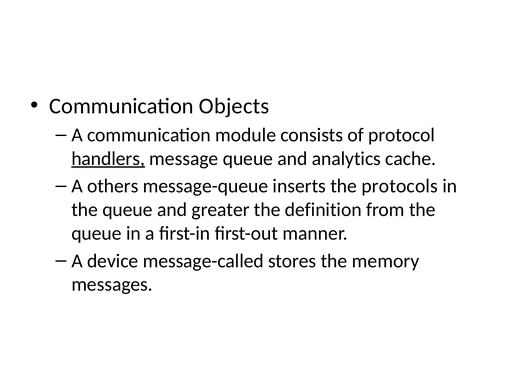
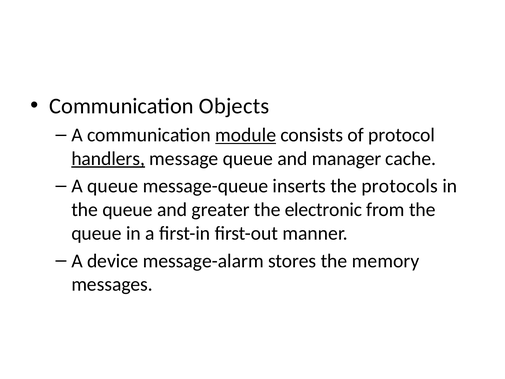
module underline: none -> present
analytics: analytics -> manager
A others: others -> queue
definition: definition -> electronic
message-called: message-called -> message-alarm
